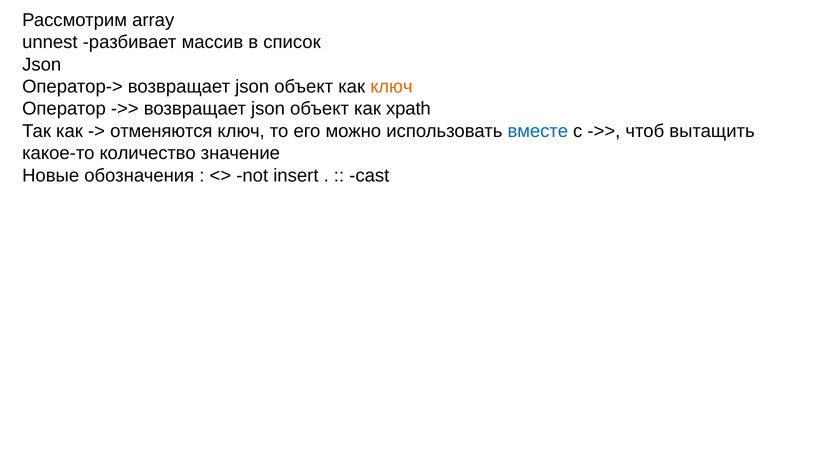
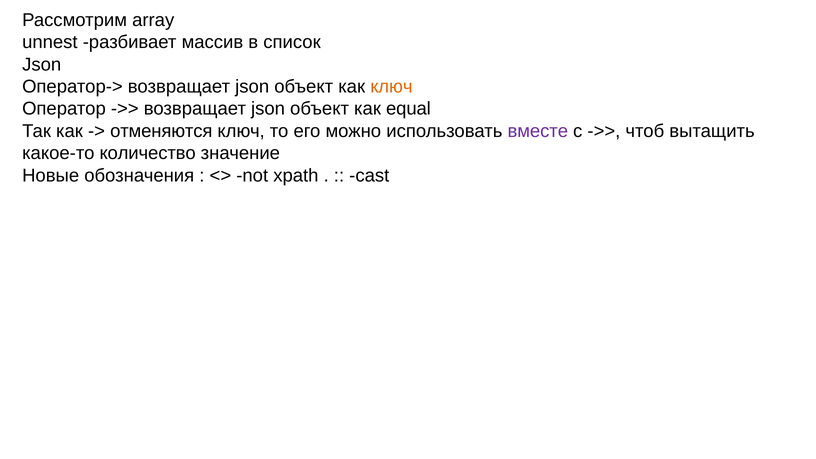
xpath: xpath -> equal
вместе colour: blue -> purple
insert: insert -> xpath
